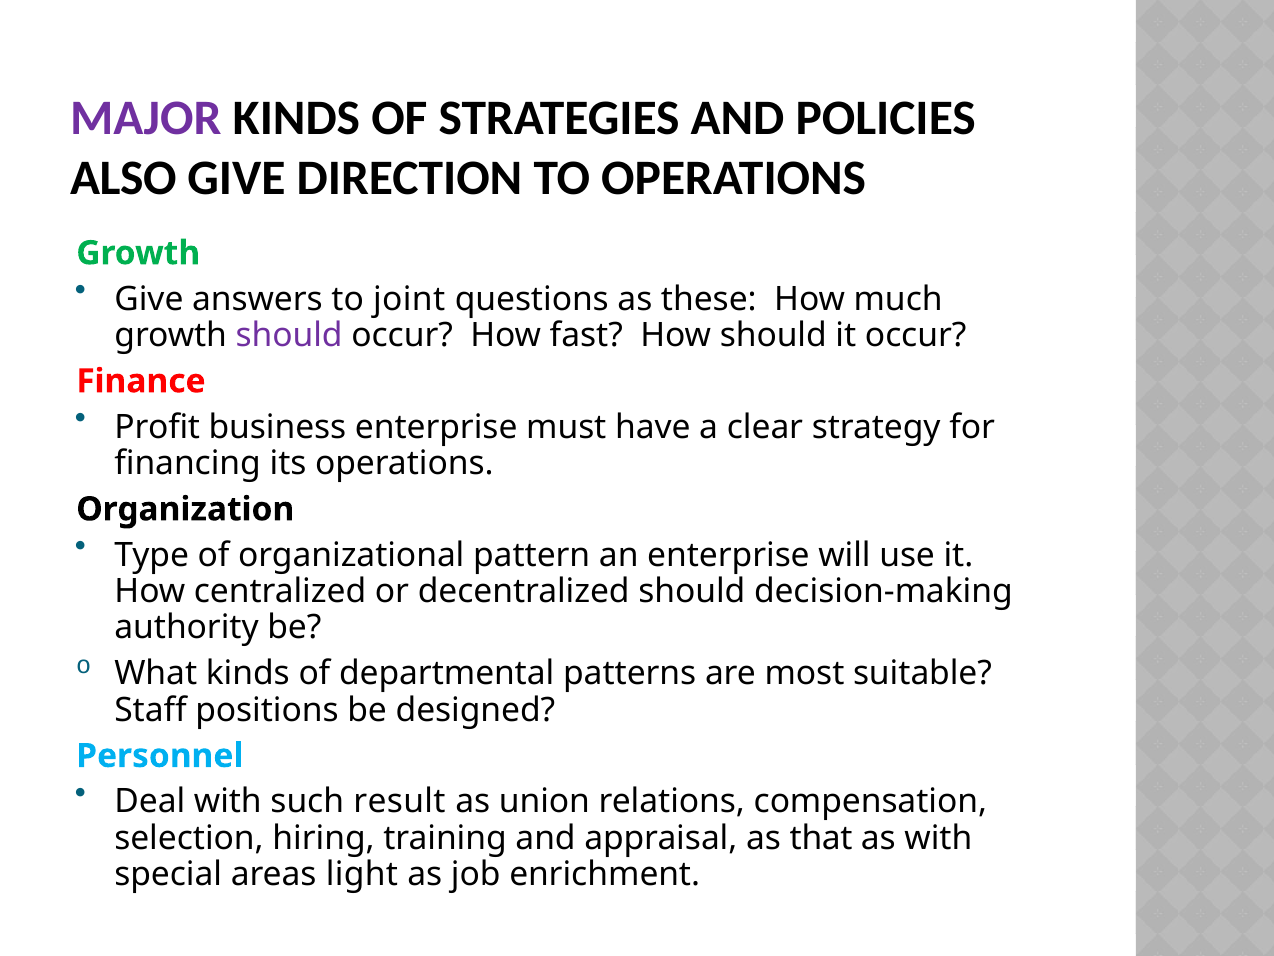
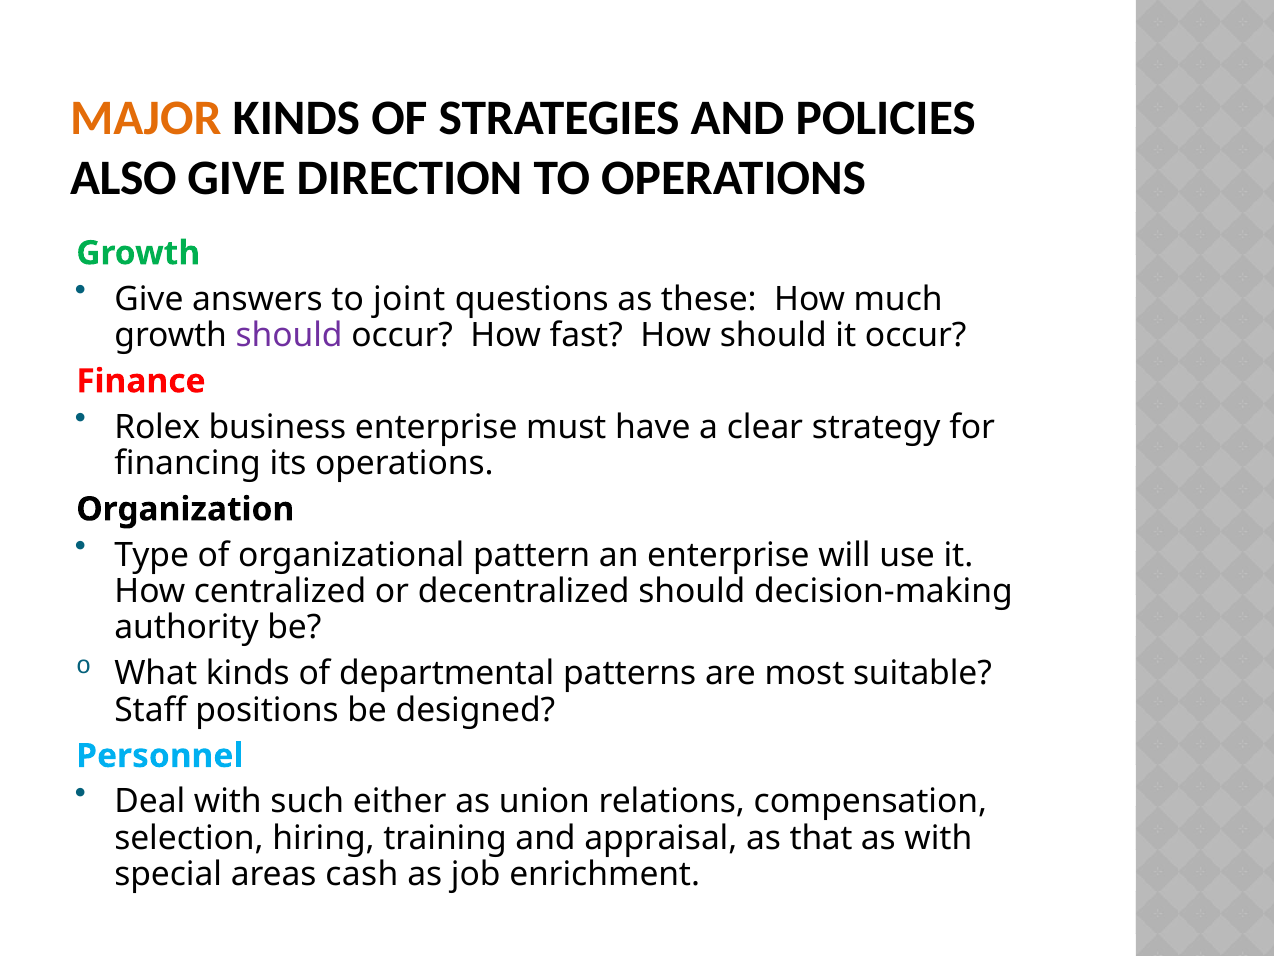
MAJOR colour: purple -> orange
Profit: Profit -> Rolex
result: result -> either
light: light -> cash
